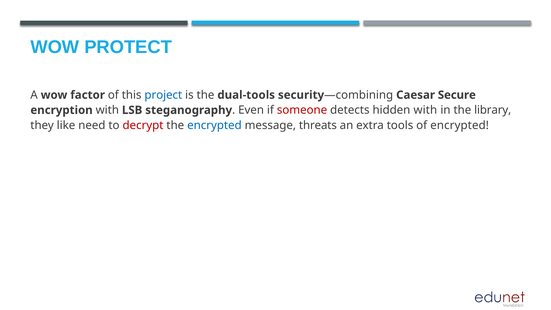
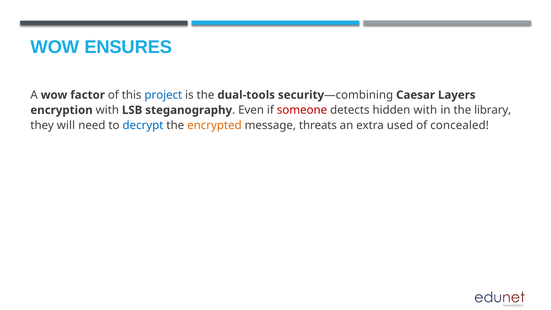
PROTECT: PROTECT -> ENSURES
Secure: Secure -> Layers
like: like -> will
decrypt colour: red -> blue
encrypted at (214, 125) colour: blue -> orange
tools: tools -> used
of encrypted: encrypted -> concealed
